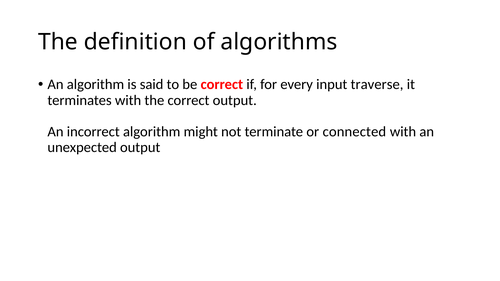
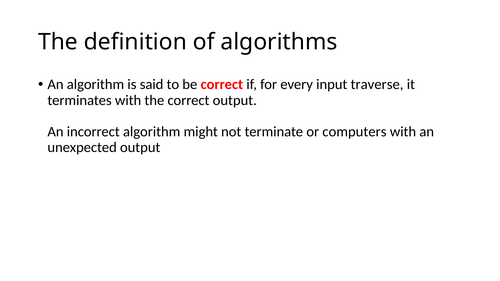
connected: connected -> computers
